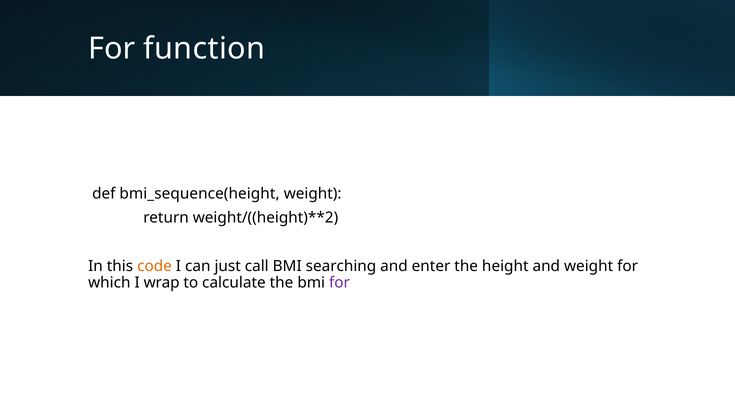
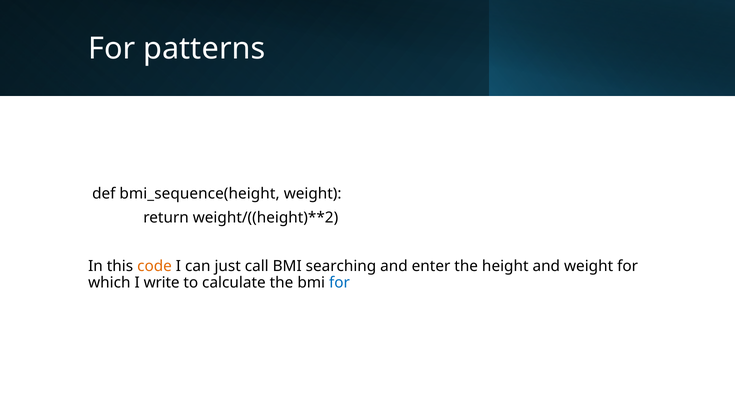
function: function -> patterns
wrap: wrap -> write
for at (340, 283) colour: purple -> blue
